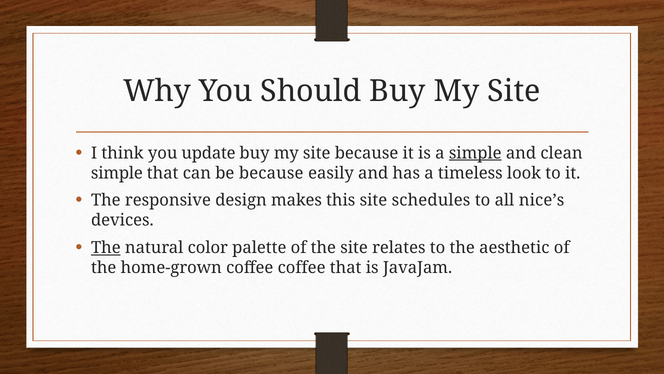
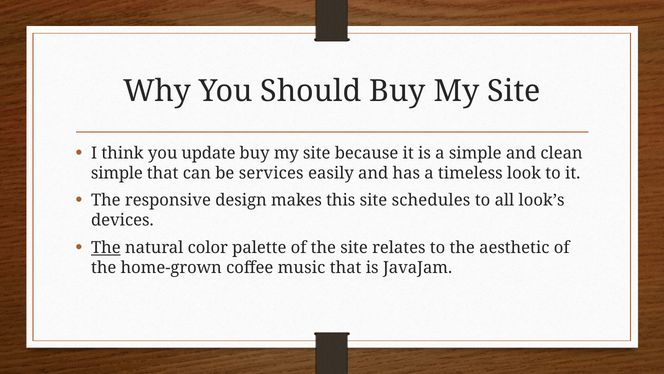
simple at (475, 153) underline: present -> none
be because: because -> services
nice’s: nice’s -> look’s
coffee coffee: coffee -> music
